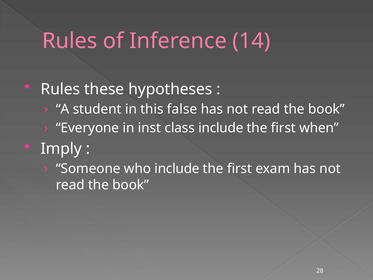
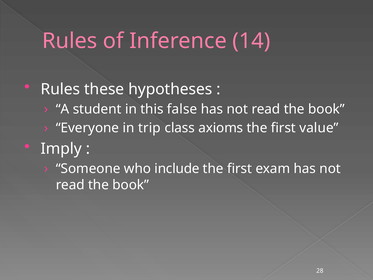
inst: inst -> trip
class include: include -> axioms
when: when -> value
